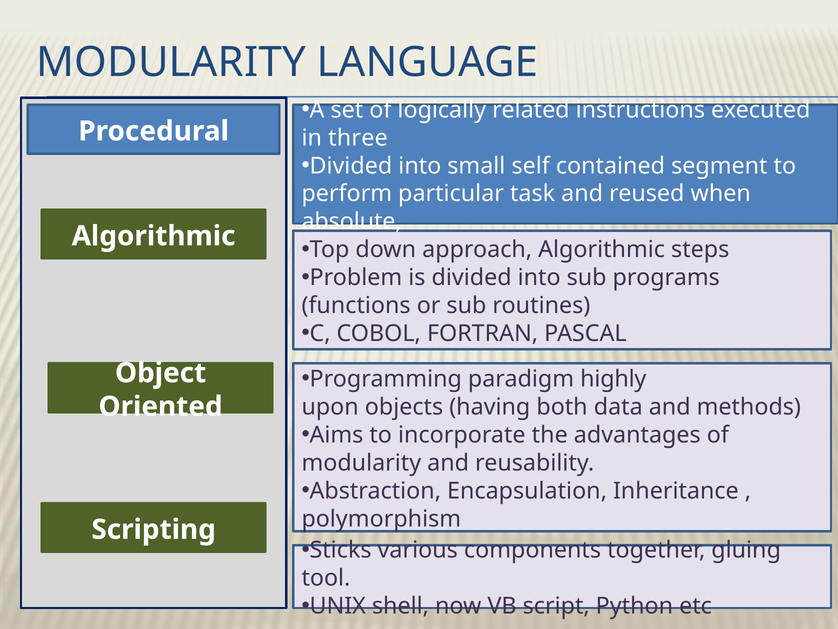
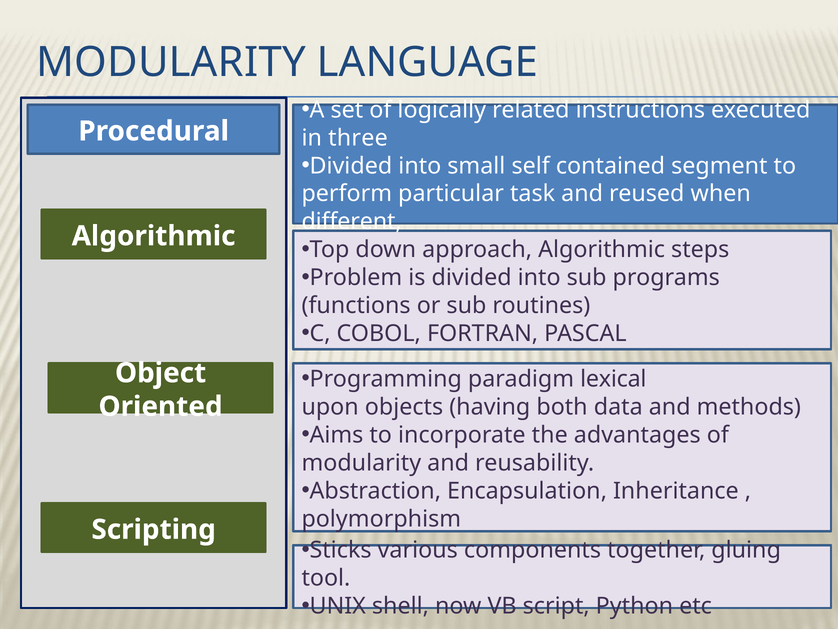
absolute: absolute -> different
highly: highly -> lexical
